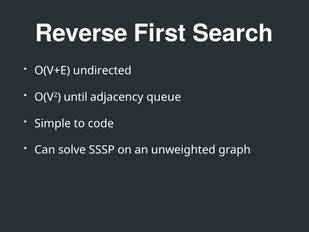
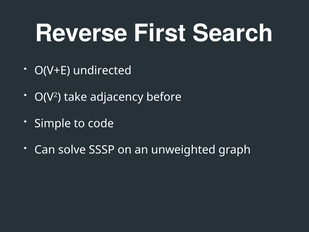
until: until -> take
queue: queue -> before
